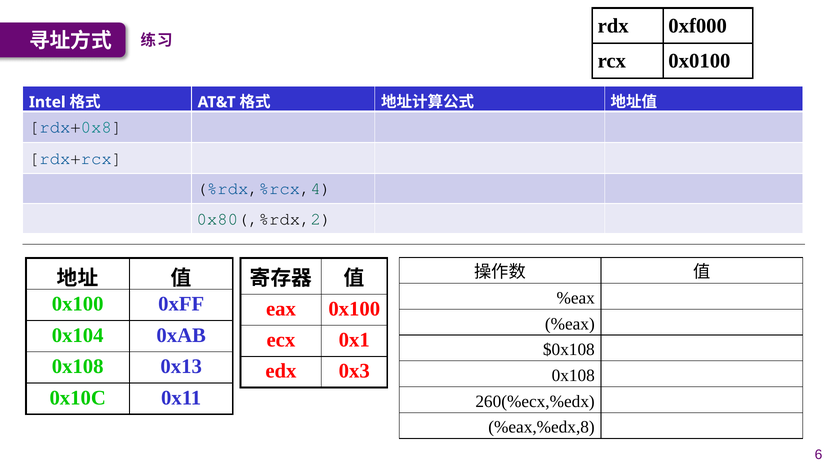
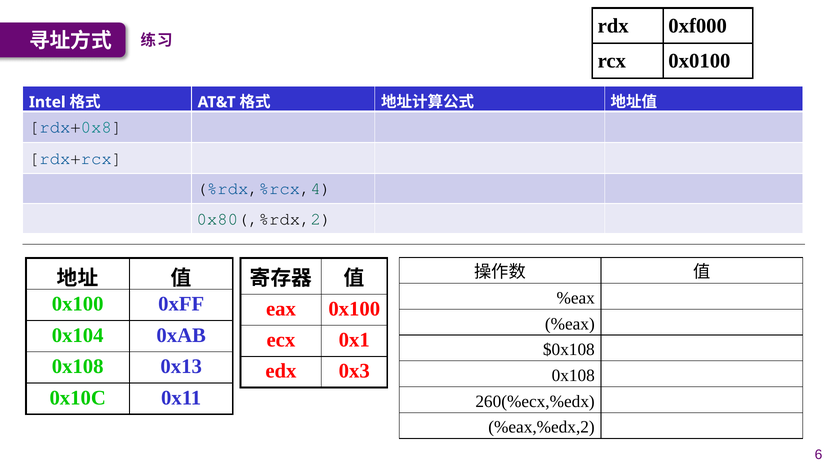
%eax,%edx,8: %eax,%edx,8 -> %eax,%edx,2
